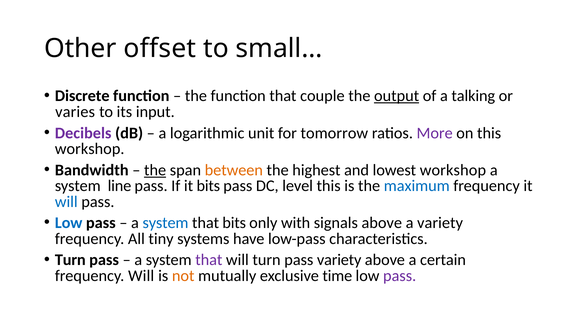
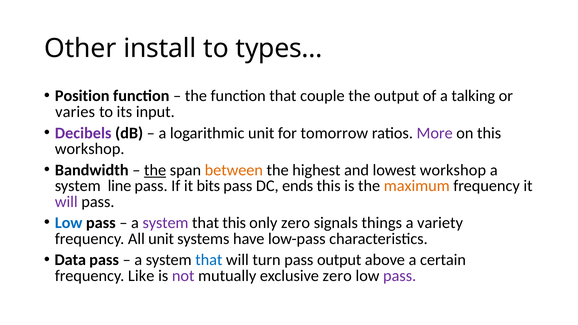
offset: offset -> install
small…: small… -> types…
Discrete: Discrete -> Position
output at (397, 96) underline: present -> none
level: level -> ends
maximum colour: blue -> orange
will at (66, 202) colour: blue -> purple
system at (165, 223) colour: blue -> purple
that bits: bits -> this
only with: with -> zero
signals above: above -> things
All tiny: tiny -> unit
Turn at (70, 260): Turn -> Data
that at (209, 260) colour: purple -> blue
pass variety: variety -> output
frequency Will: Will -> Like
not colour: orange -> purple
exclusive time: time -> zero
